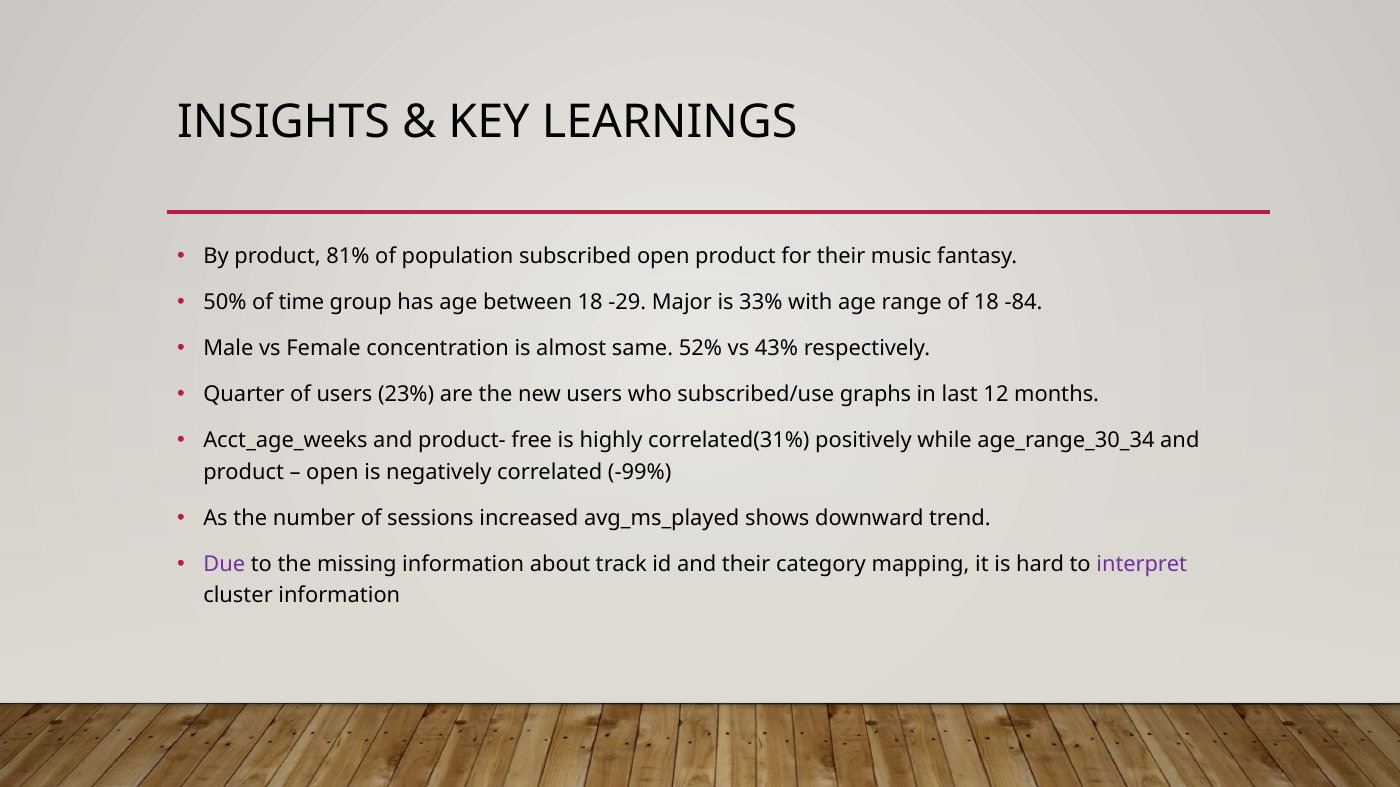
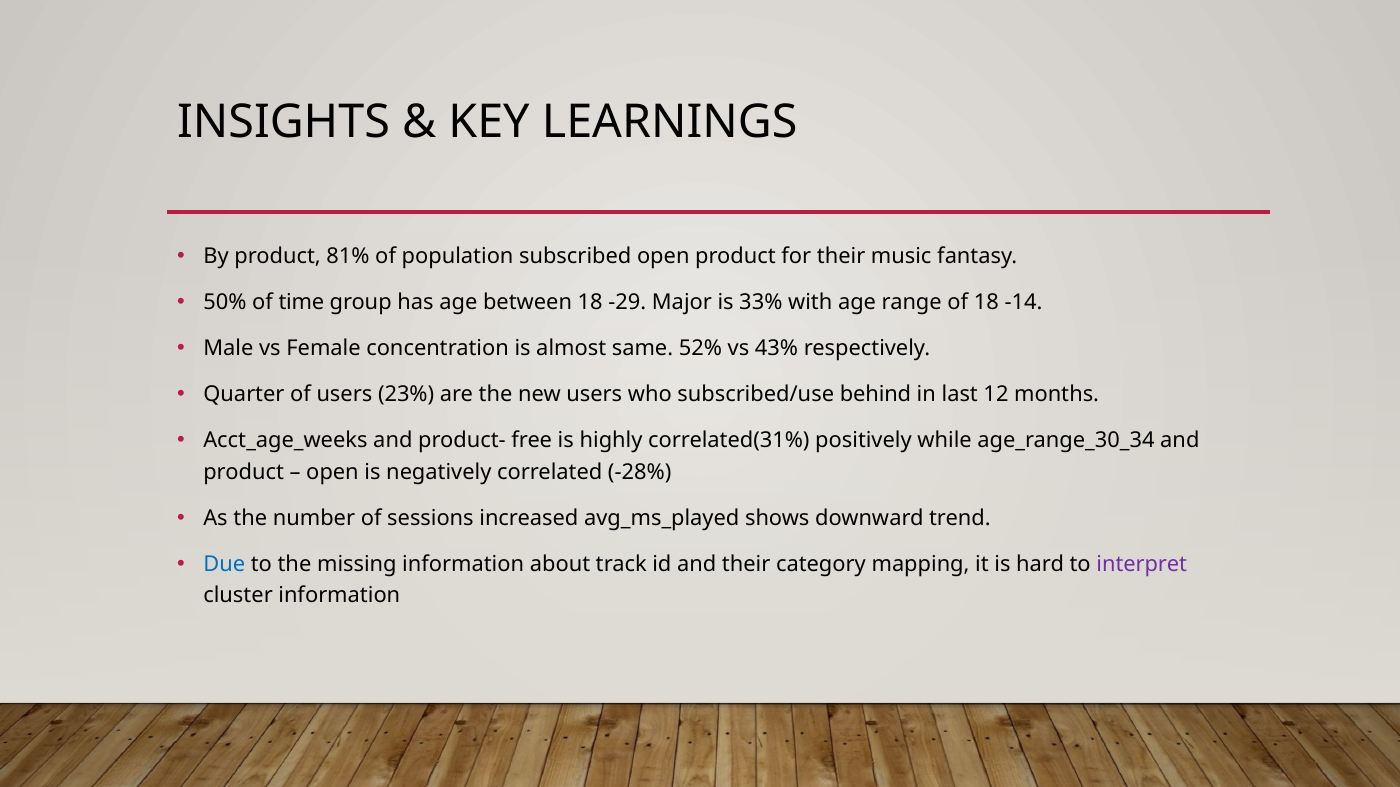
-84: -84 -> -14
graphs: graphs -> behind
-99%: -99% -> -28%
Due colour: purple -> blue
